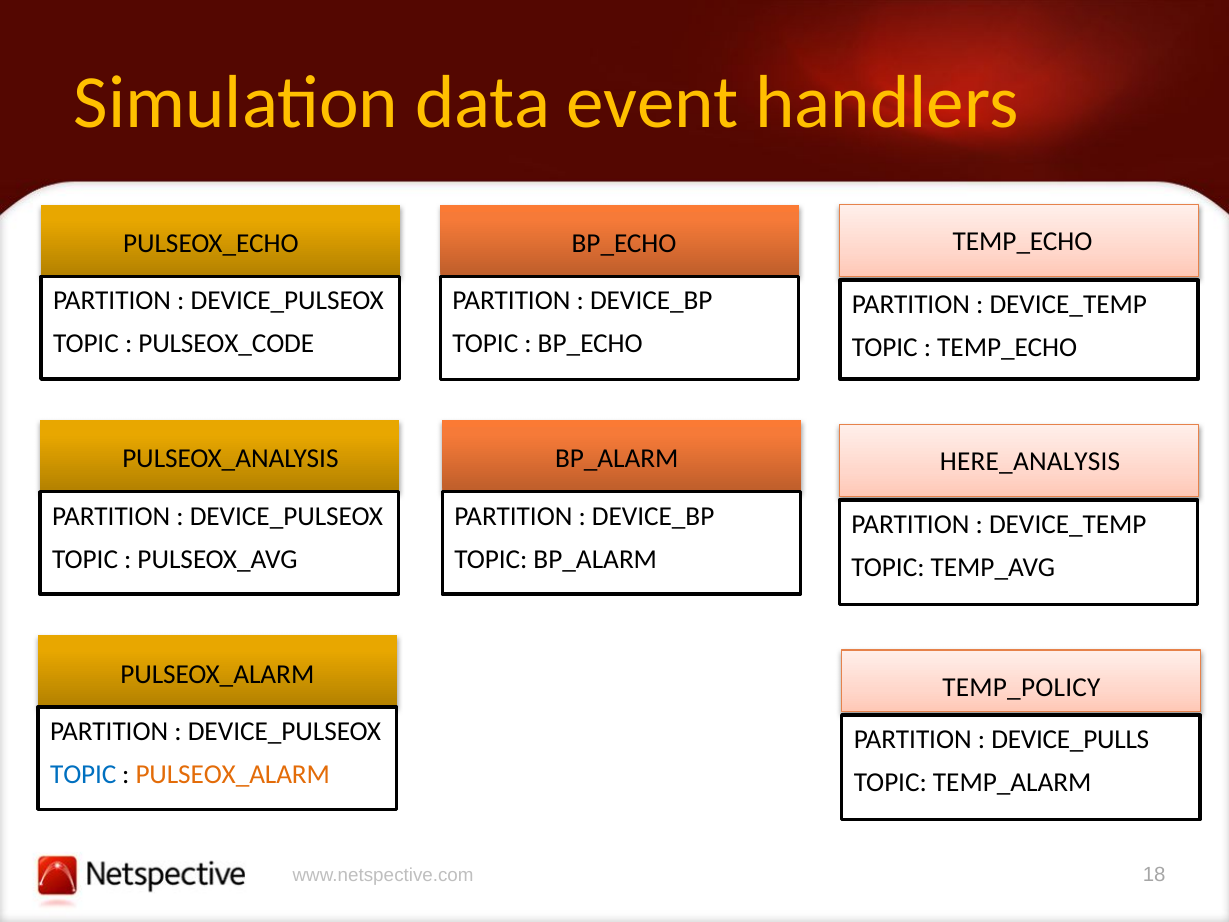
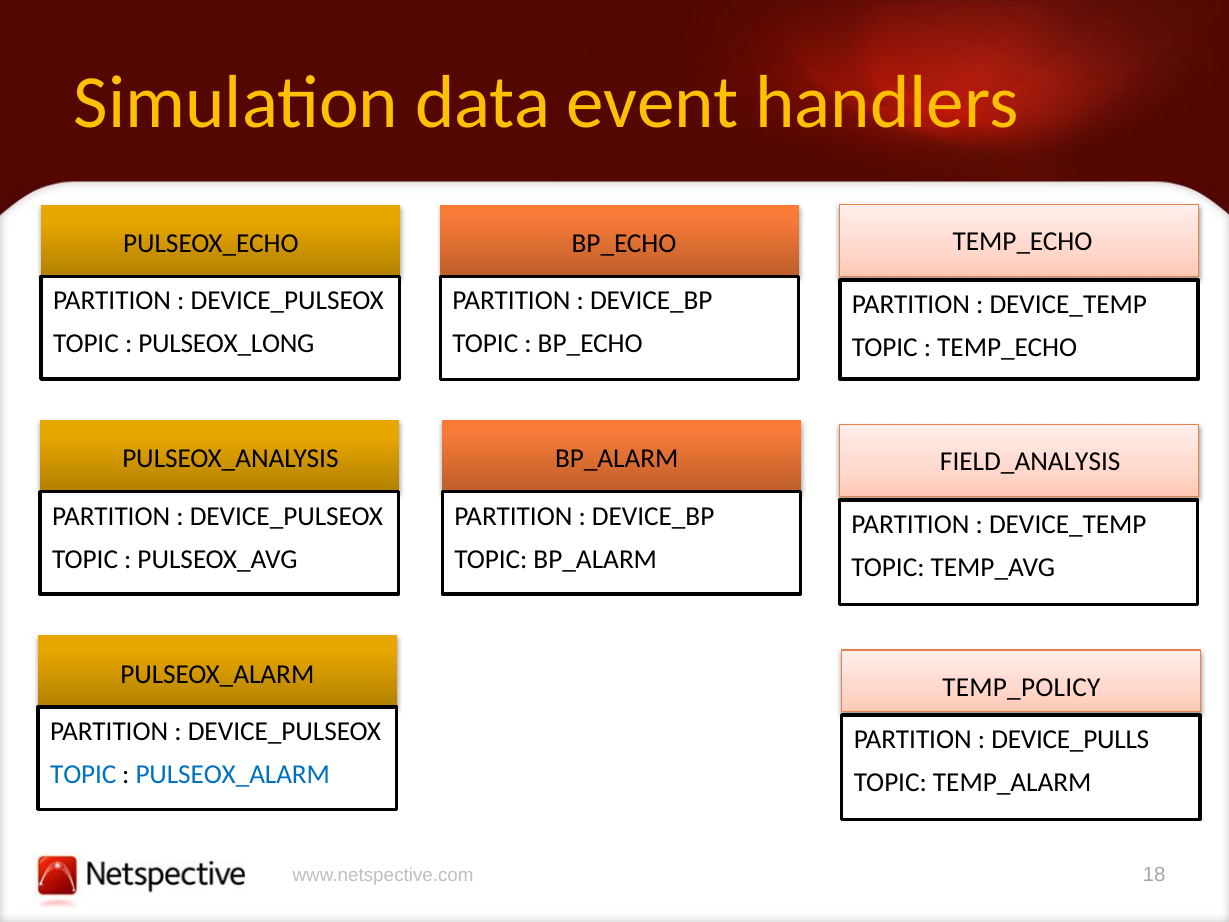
PULSEOX_CODE: PULSEOX_CODE -> PULSEOX_LONG
HERE_ANALYSIS: HERE_ANALYSIS -> FIELD_ANALYSIS
PULSEOX_ALARM at (233, 774) colour: orange -> blue
